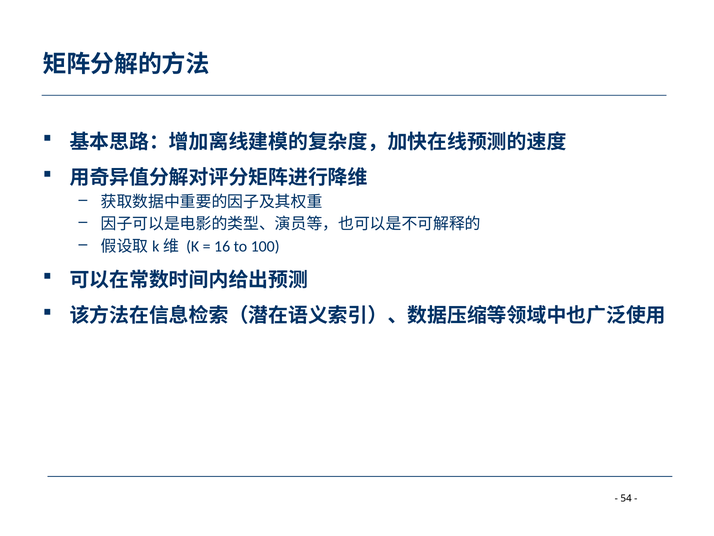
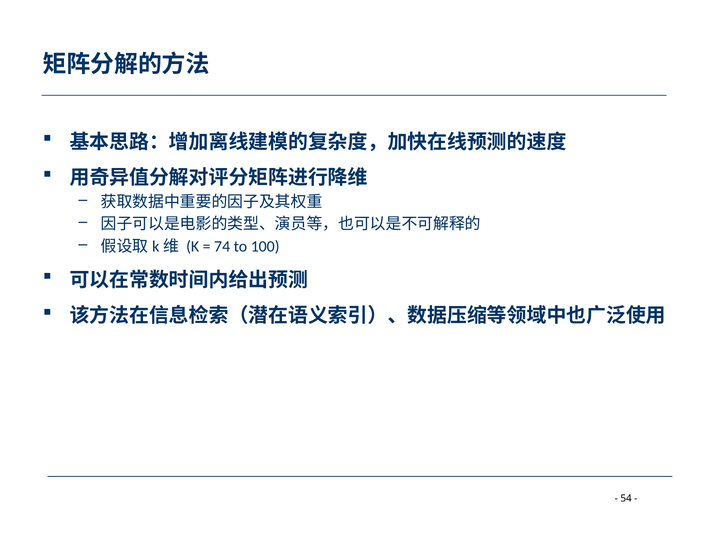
16: 16 -> 74
